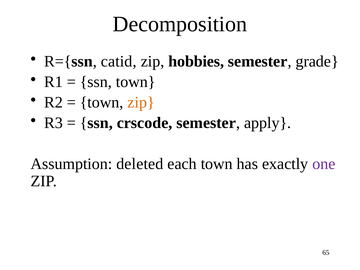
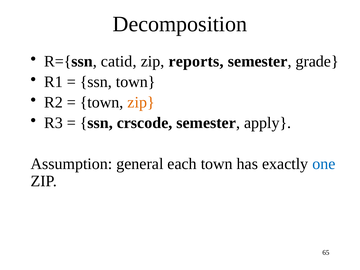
hobbies: hobbies -> reports
deleted: deleted -> general
one colour: purple -> blue
